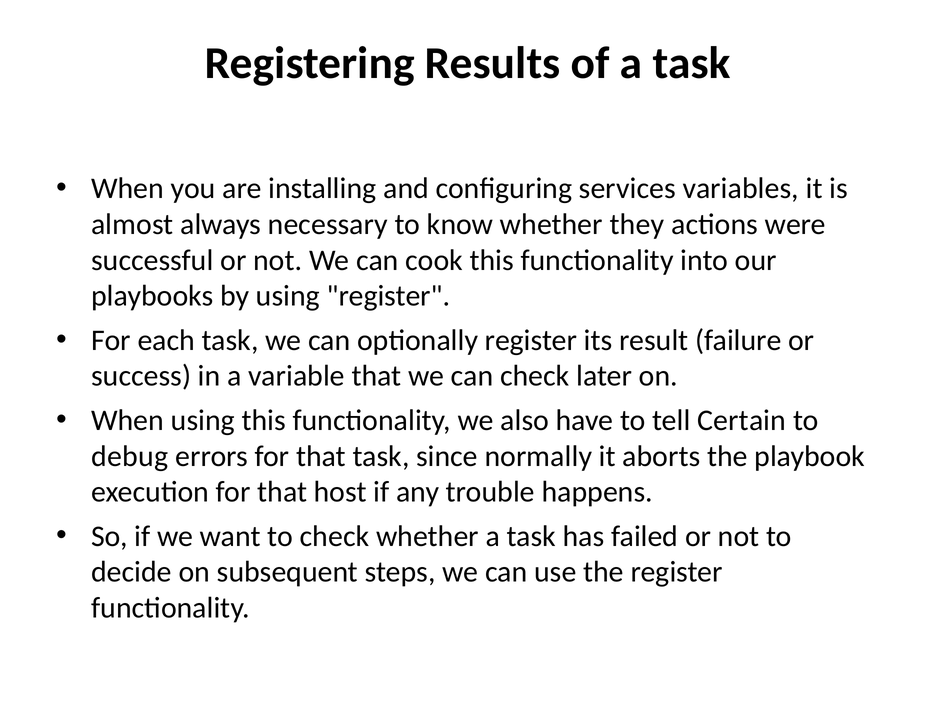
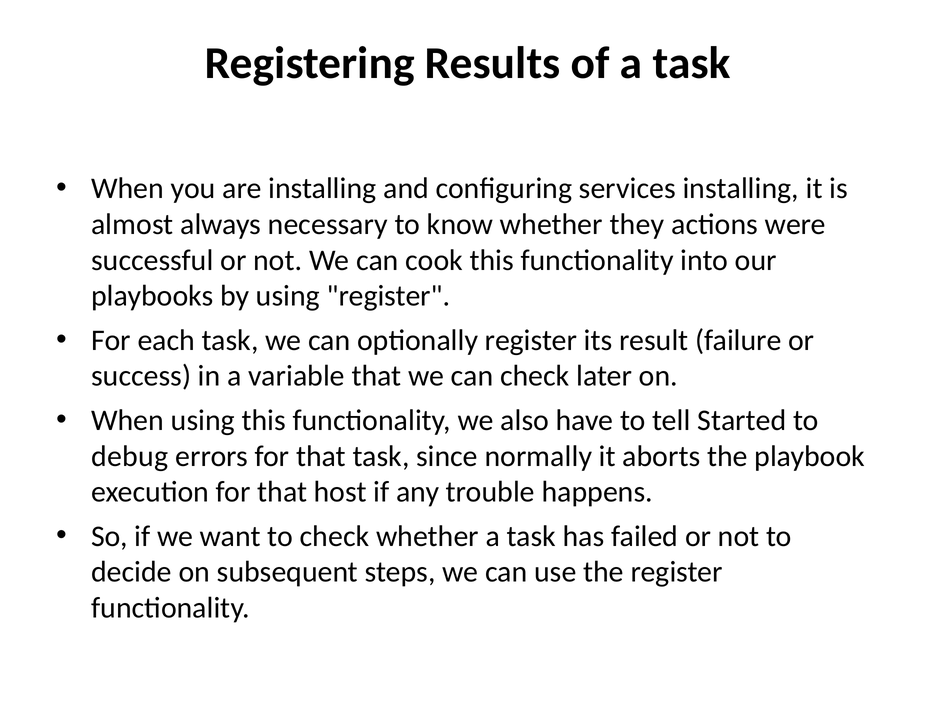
services variables: variables -> installing
Certain: Certain -> Started
